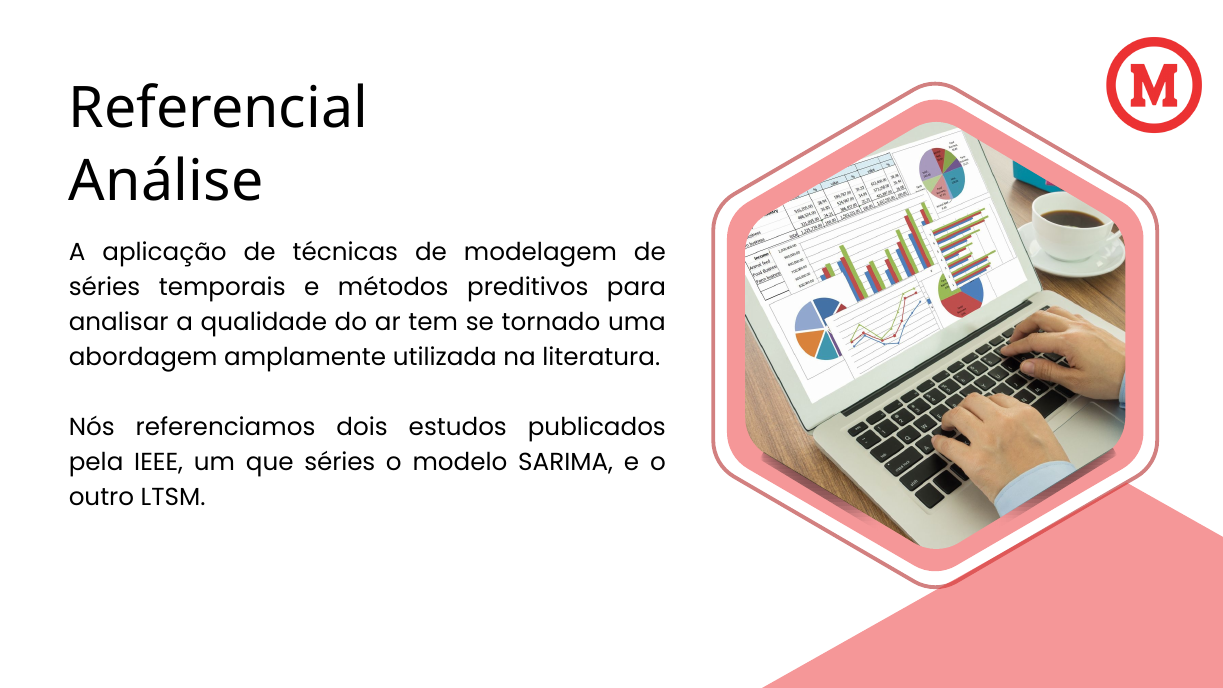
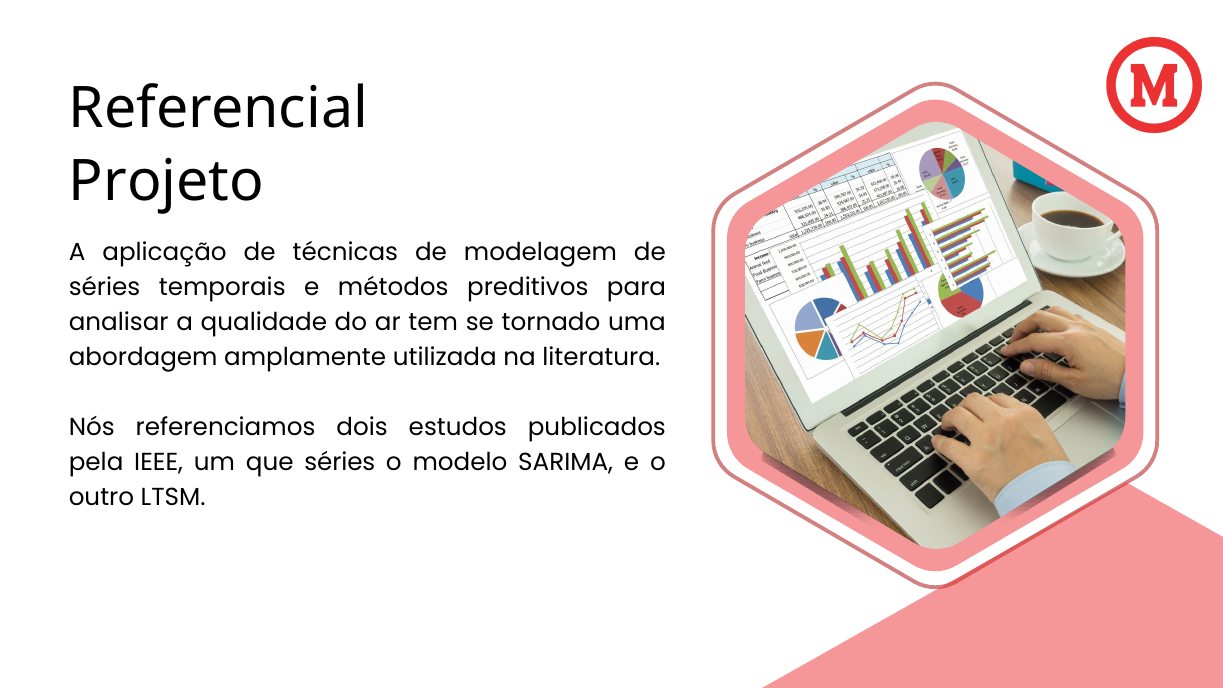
Análise: Análise -> Projeto
